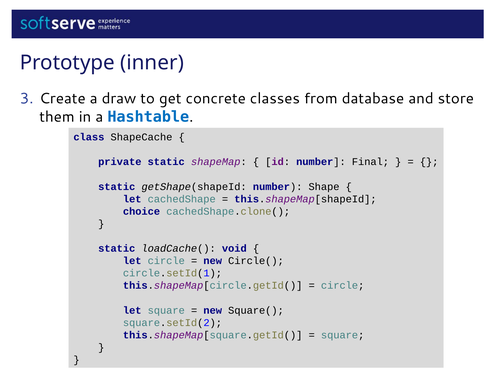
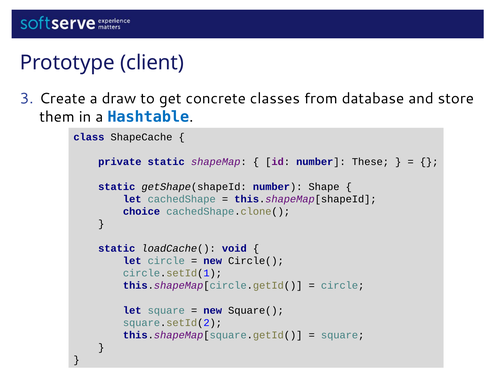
inner: inner -> client
Final: Final -> These
